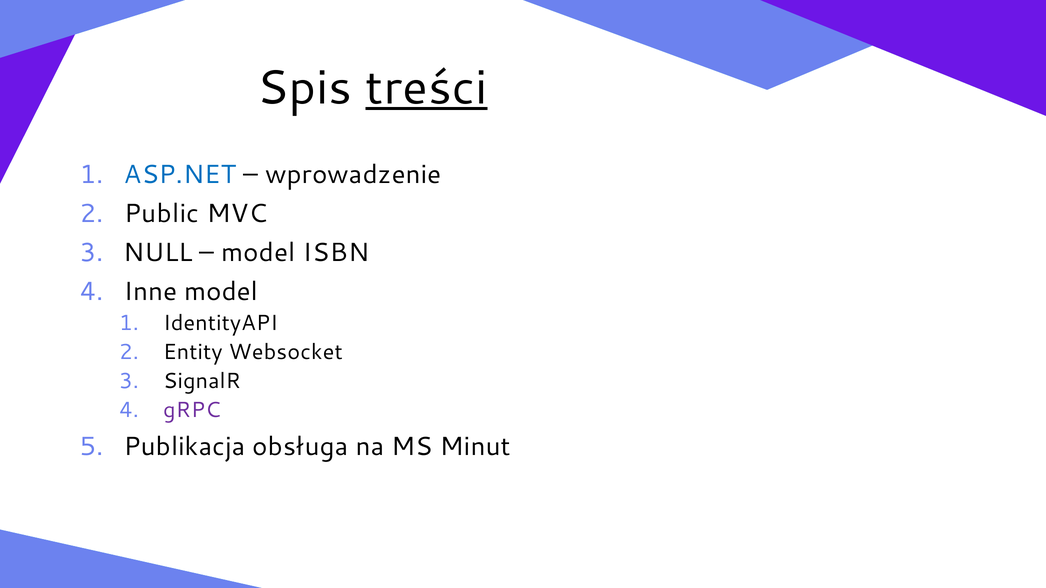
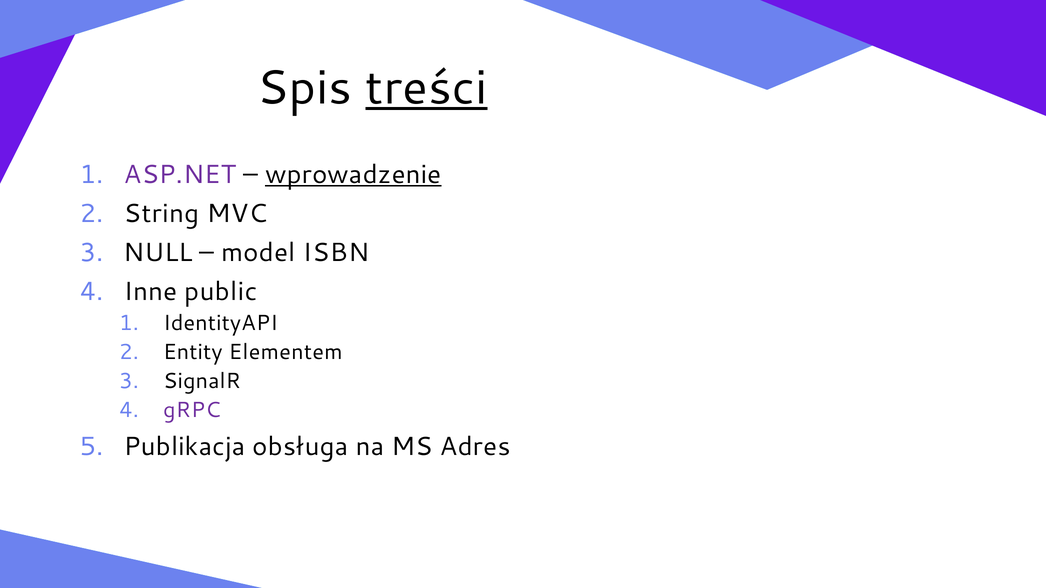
ASP.NET colour: blue -> purple
wprowadzenie underline: none -> present
Public: Public -> String
Inne model: model -> public
Websocket: Websocket -> Elementem
Minut: Minut -> Adres
